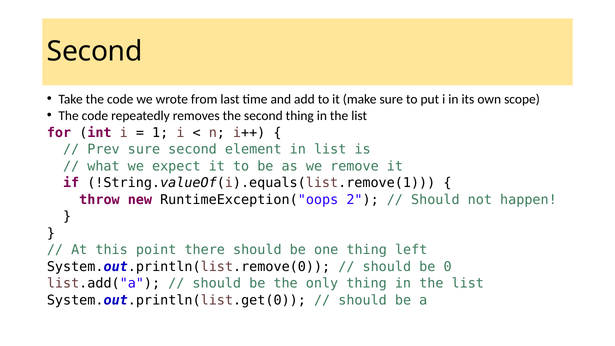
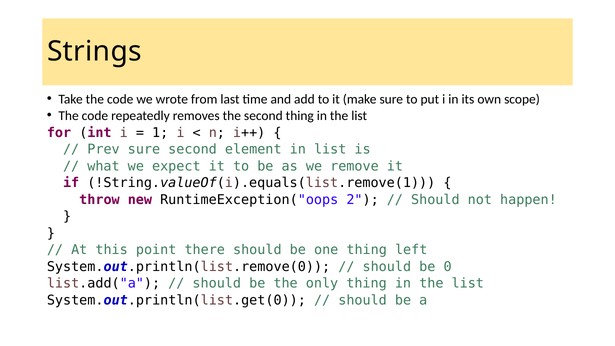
Second at (95, 52): Second -> Strings
